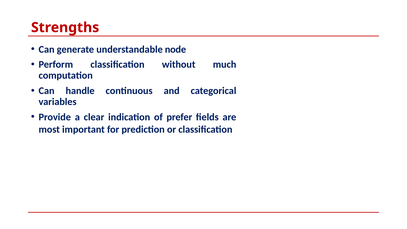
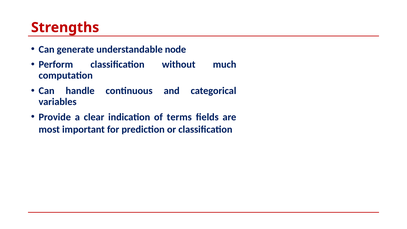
prefer: prefer -> terms
